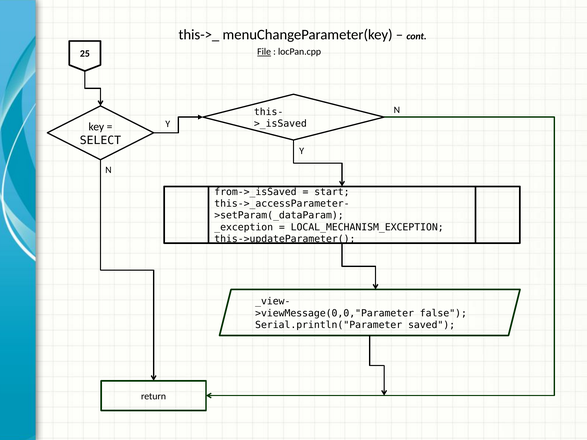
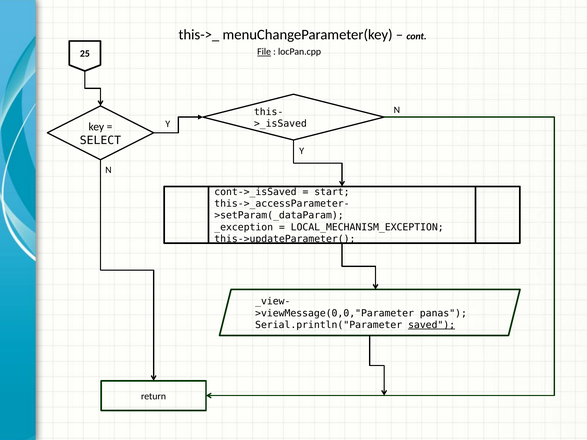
from->_isSaved: from->_isSaved -> cont->_isSaved
false: false -> panas
saved underline: none -> present
